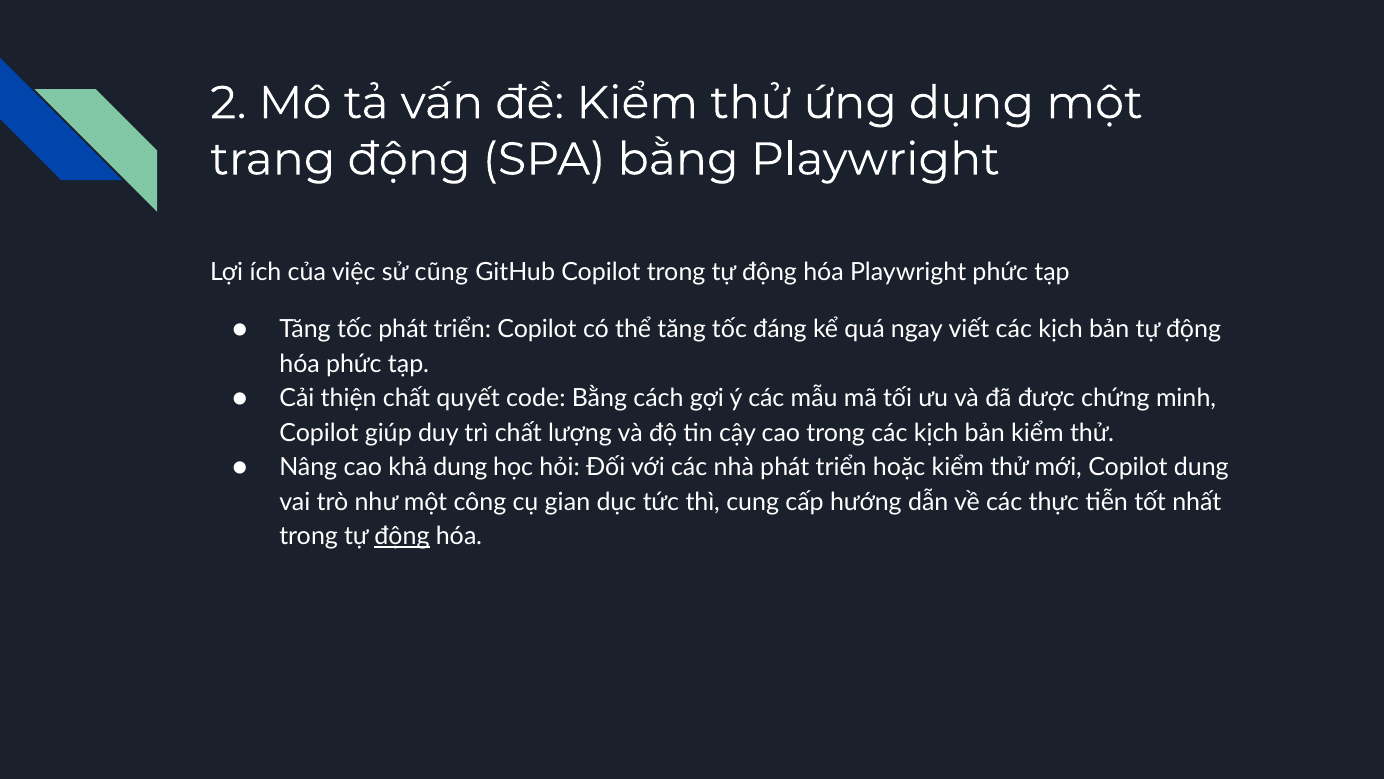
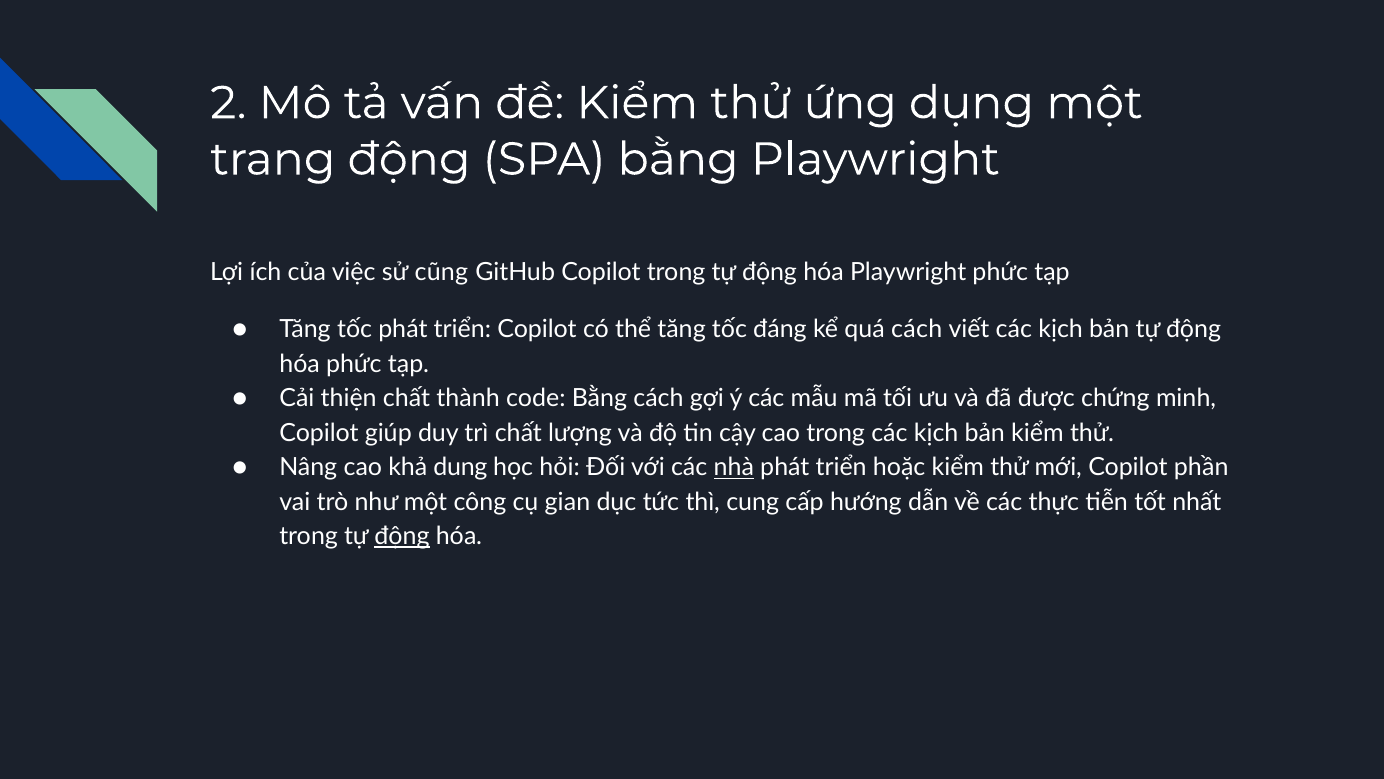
quá ngay: ngay -> cách
quyết: quyết -> thành
nhà underline: none -> present
Copilot dung: dung -> phần
